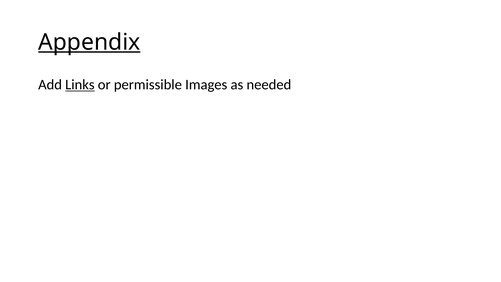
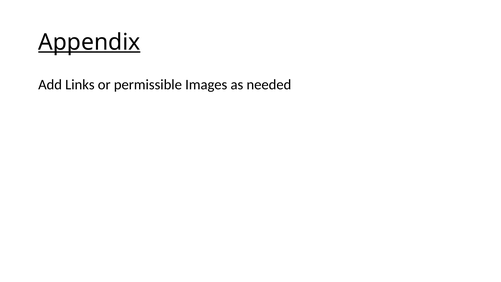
Links underline: present -> none
